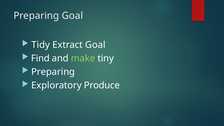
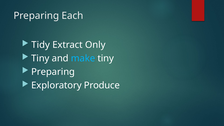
Preparing Goal: Goal -> Each
Extract Goal: Goal -> Only
Find at (40, 58): Find -> Tiny
make colour: light green -> light blue
